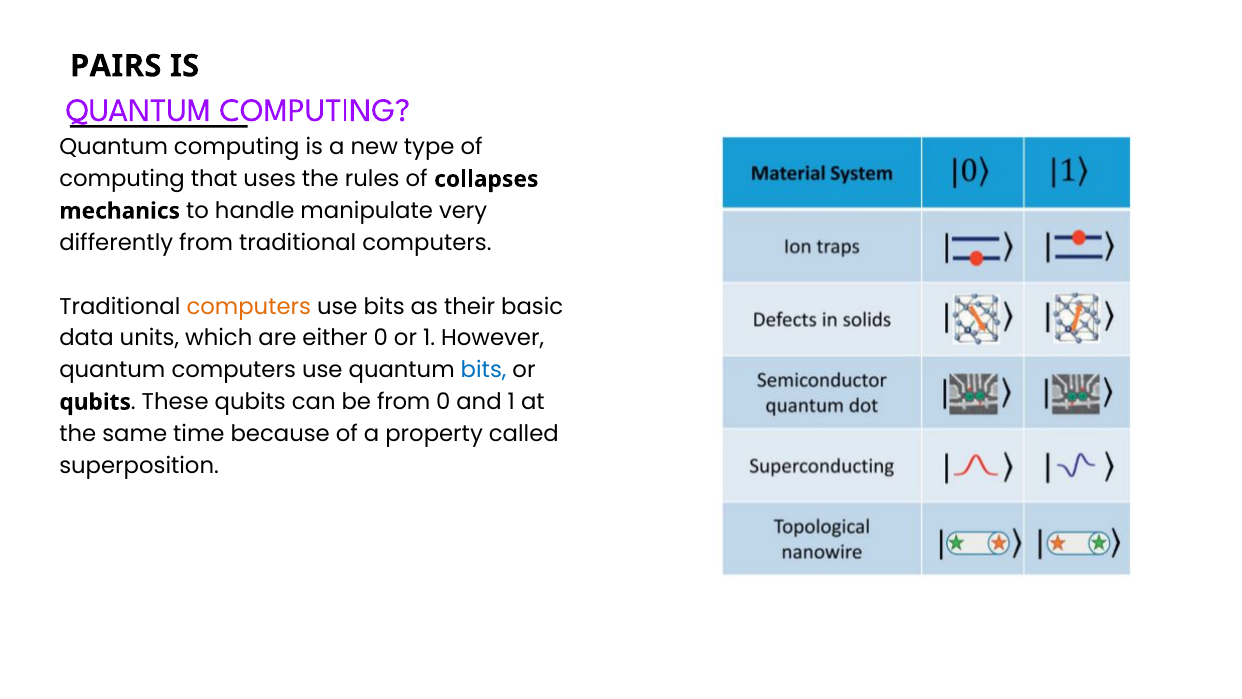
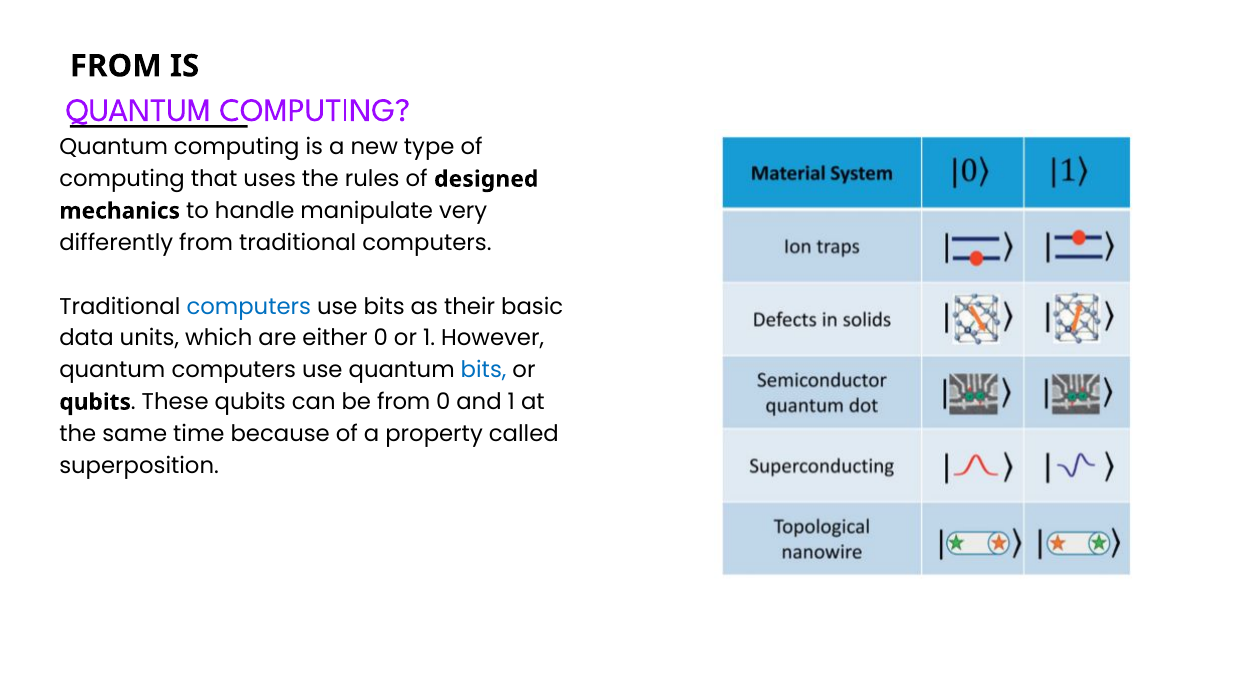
PAIRS at (116, 66): PAIRS -> FROM
collapses: collapses -> designed
computers at (249, 306) colour: orange -> blue
